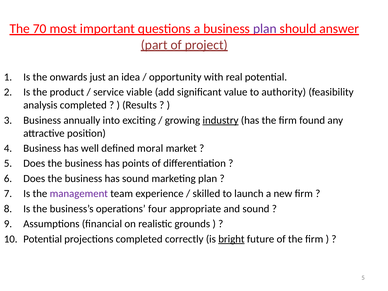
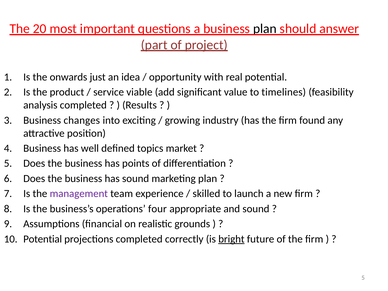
70: 70 -> 20
plan at (265, 29) colour: purple -> black
authority: authority -> timelines
annually: annually -> changes
industry underline: present -> none
moral: moral -> topics
